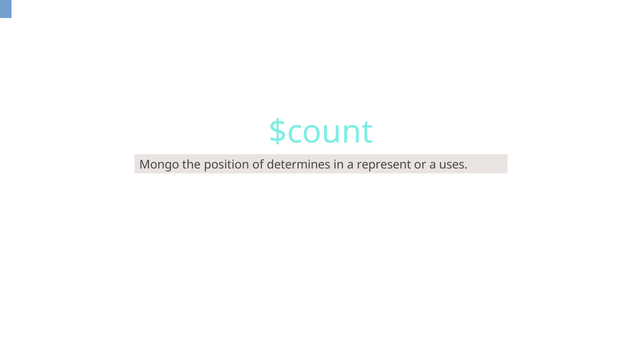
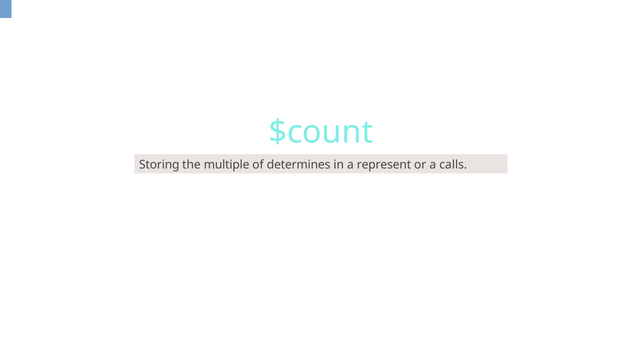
Mongo: Mongo -> Storing
position: position -> multiple
uses: uses -> calls
